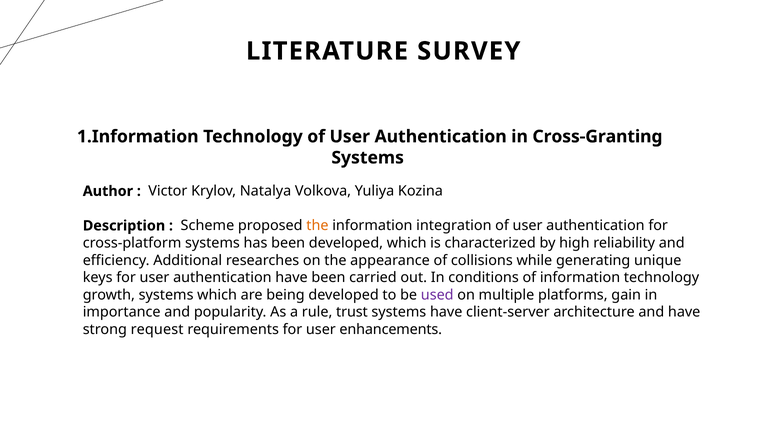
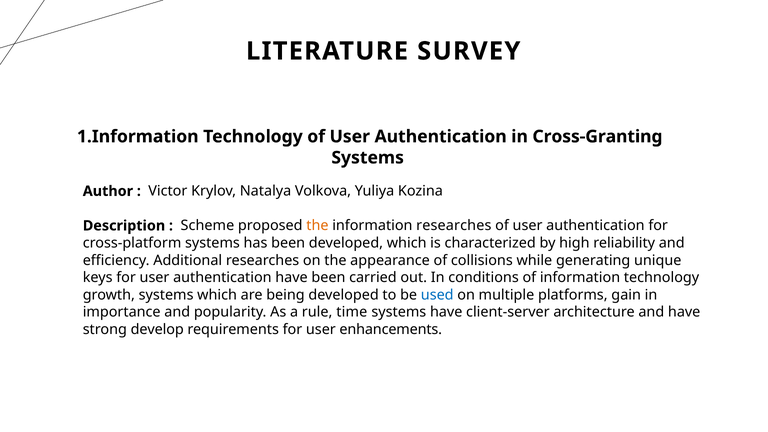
information integration: integration -> researches
used colour: purple -> blue
trust: trust -> time
request: request -> develop
